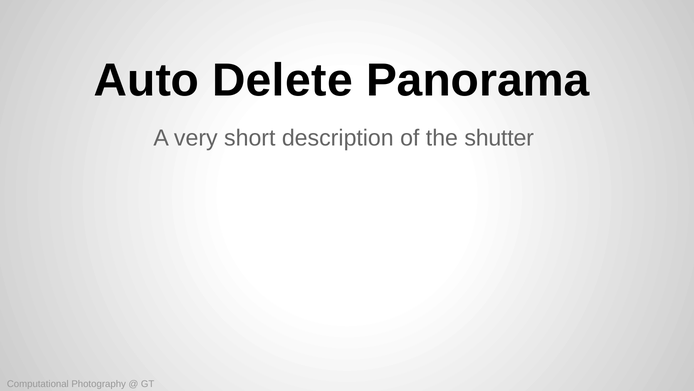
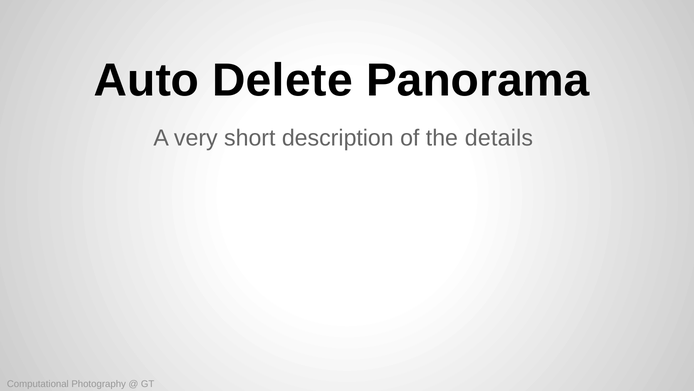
shutter: shutter -> details
